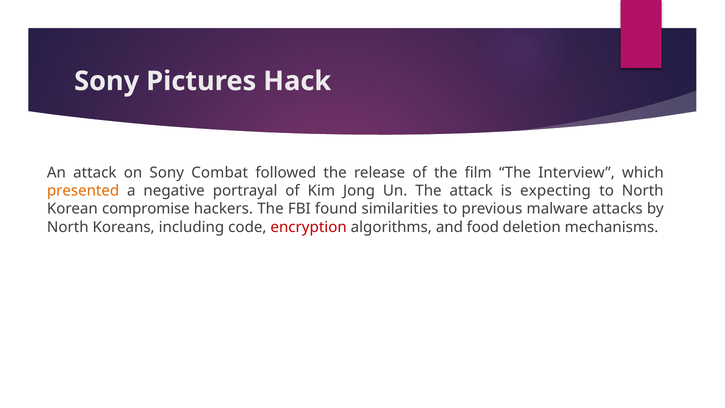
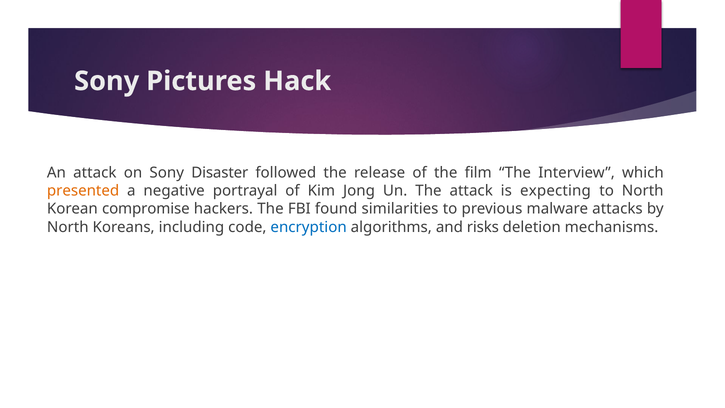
Combat: Combat -> Disaster
encryption colour: red -> blue
food: food -> risks
